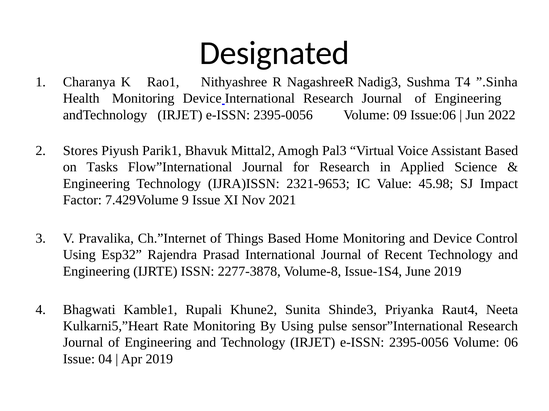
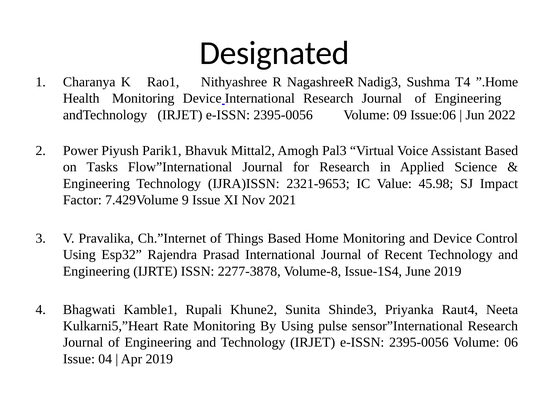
”.Sinha: ”.Sinha -> ”.Home
Stores: Stores -> Power
